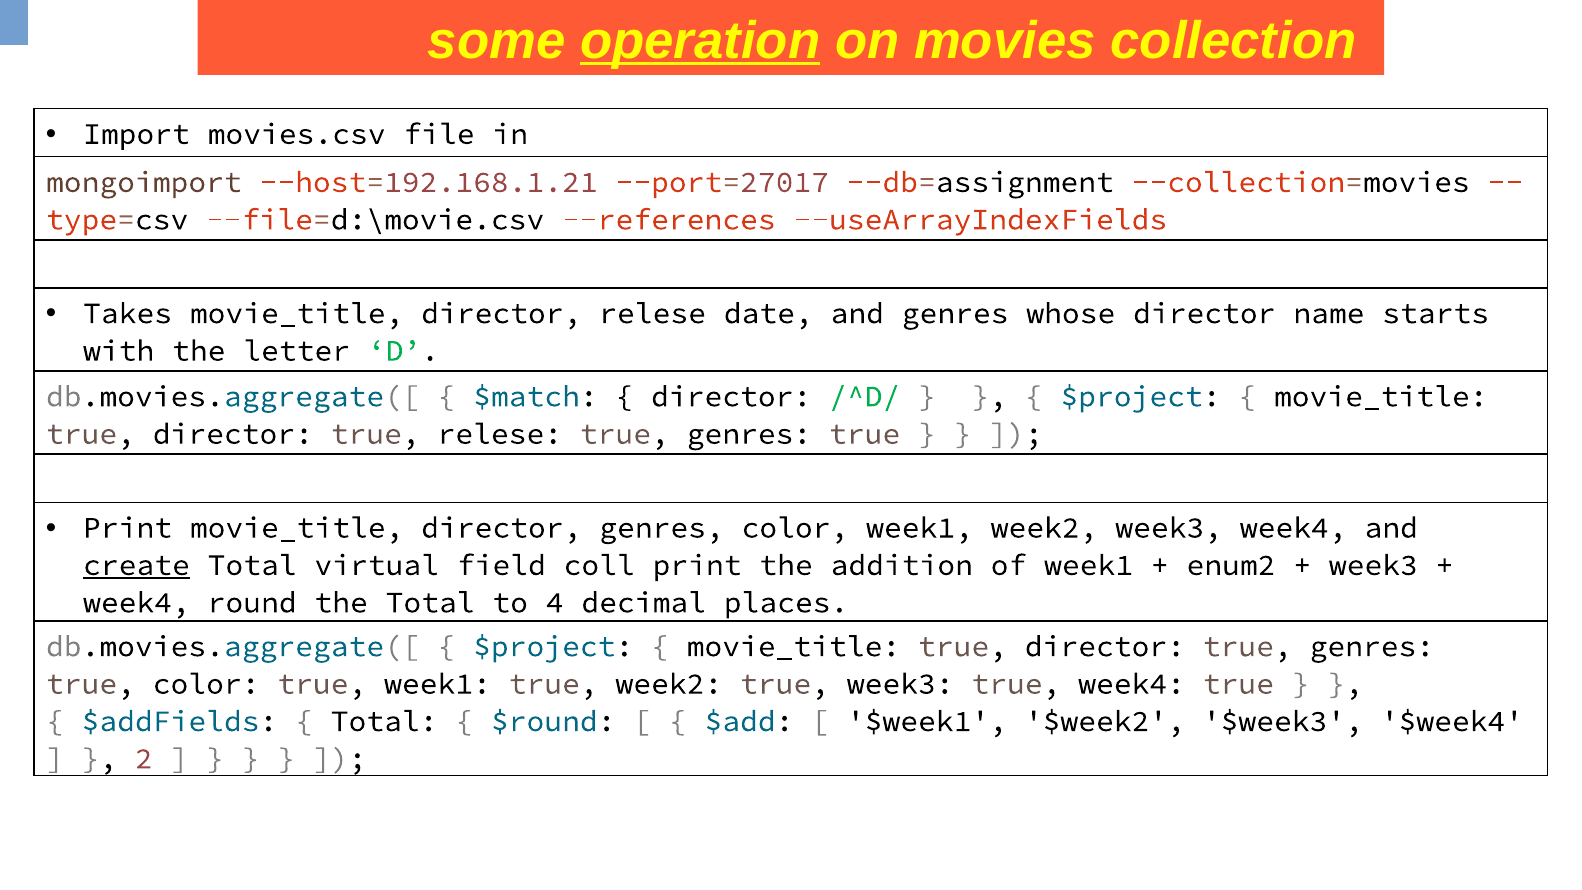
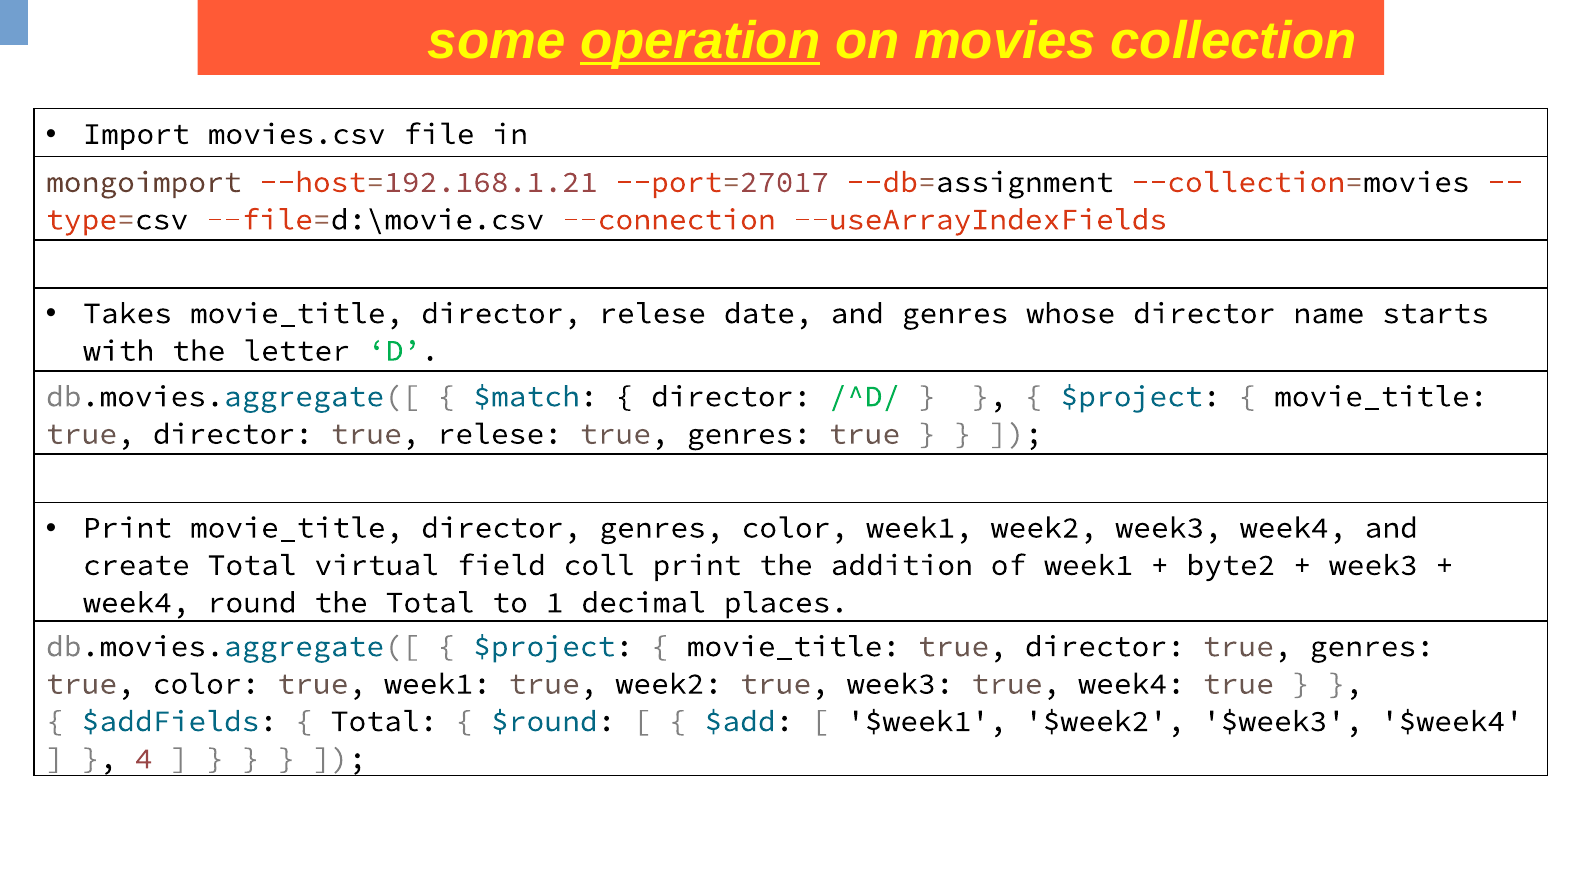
--references: --references -> --connection
create underline: present -> none
enum2: enum2 -> byte2
4: 4 -> 1
2: 2 -> 4
